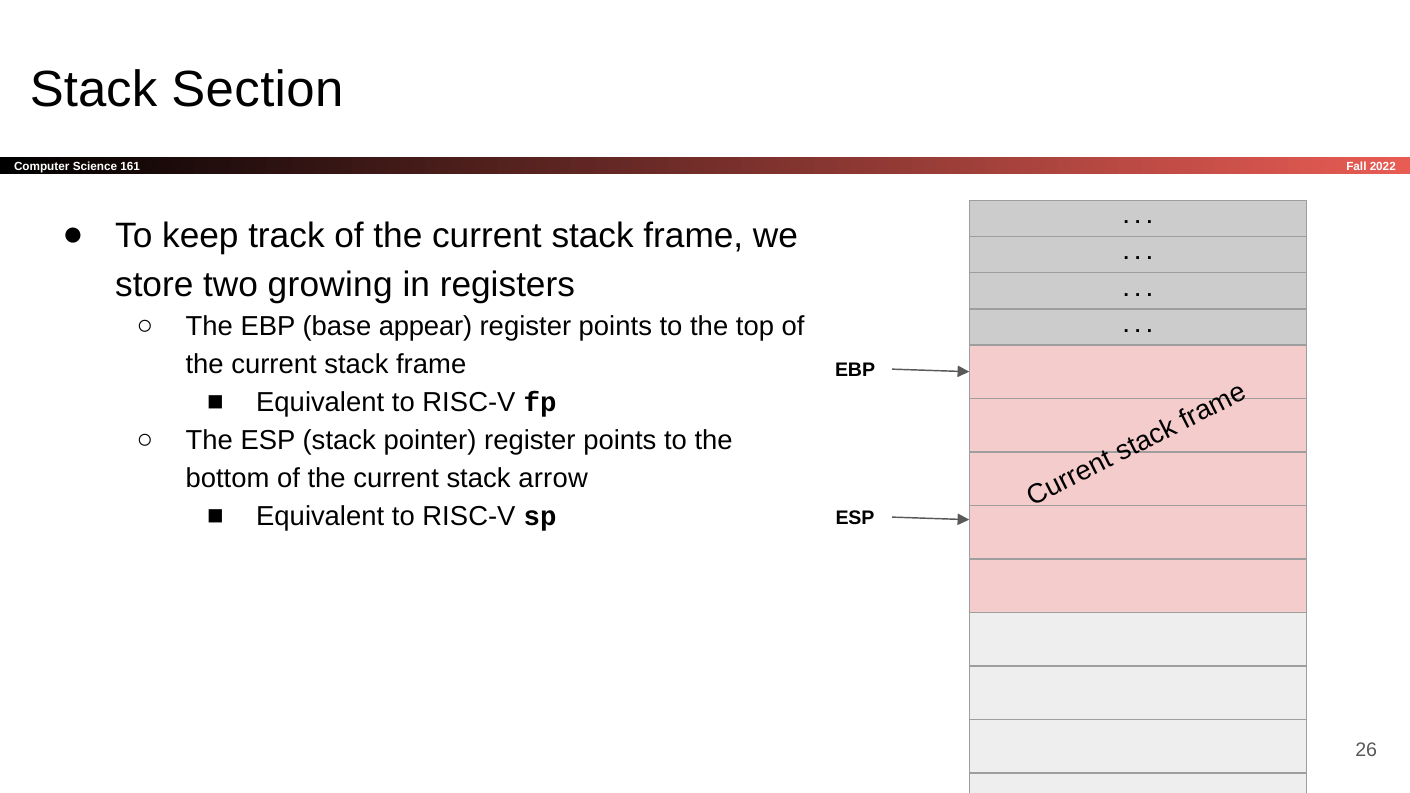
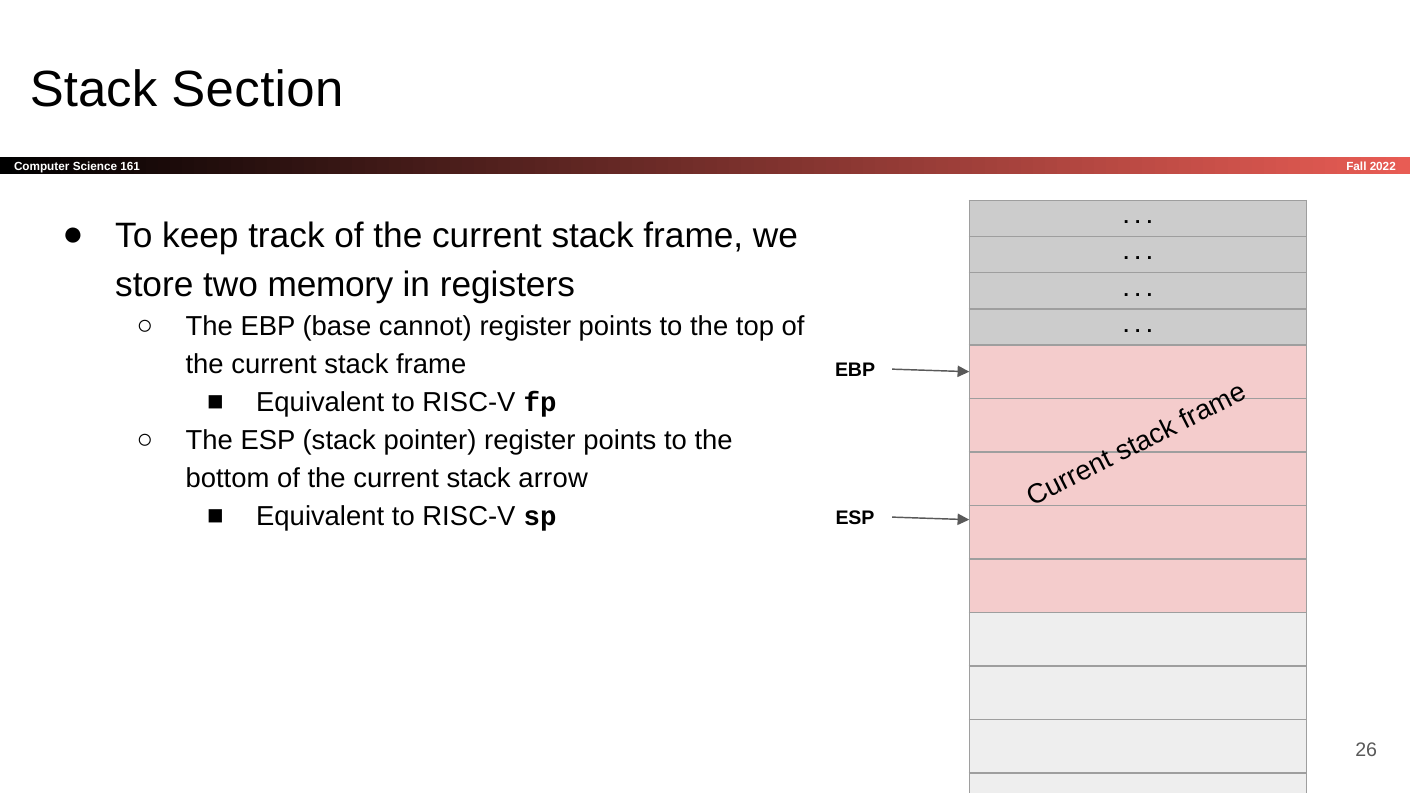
growing: growing -> memory
appear: appear -> cannot
